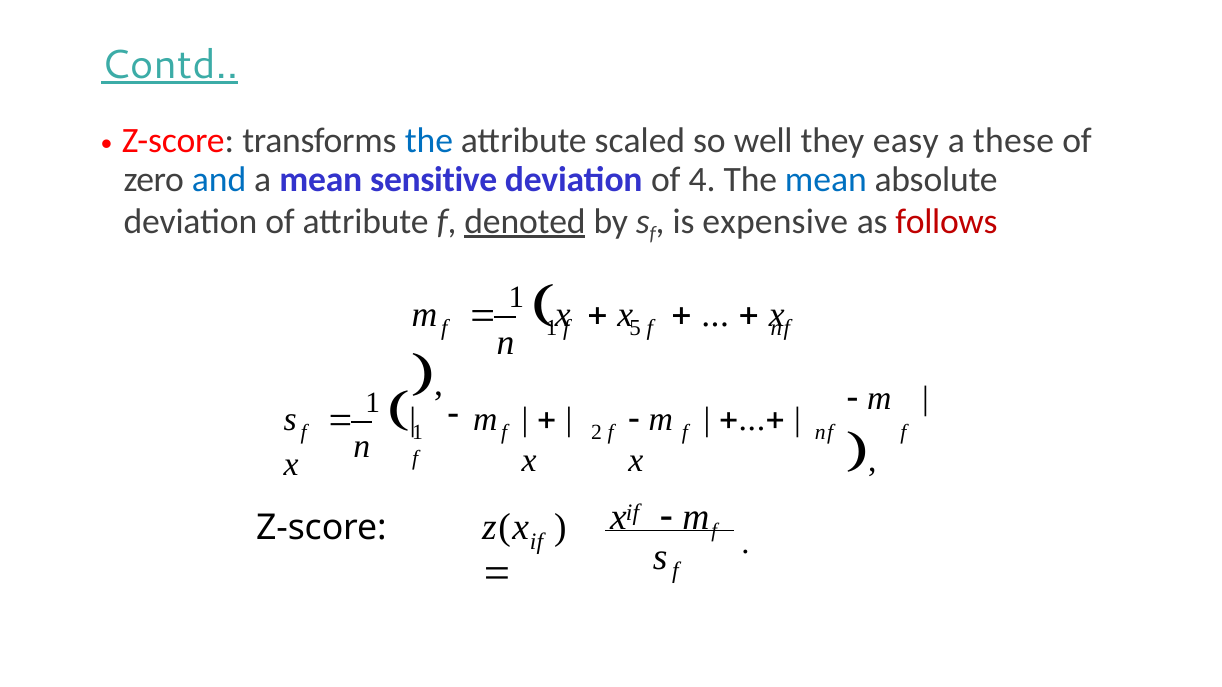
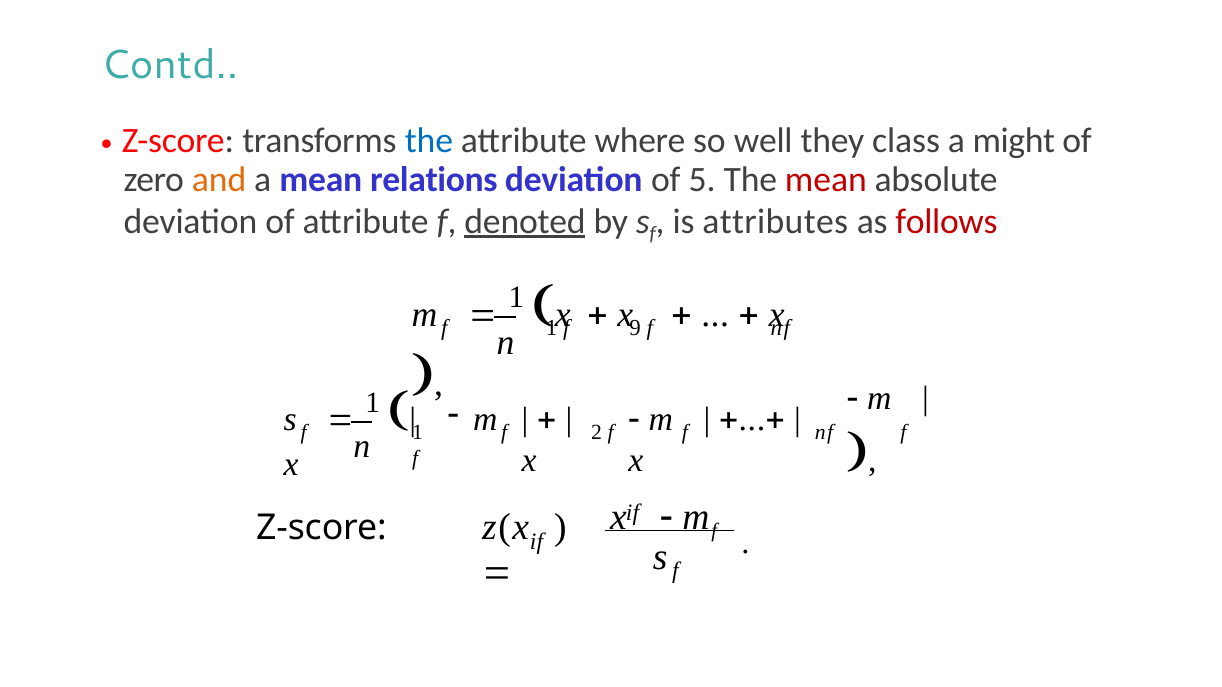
Contd underline: present -> none
scaled: scaled -> where
easy: easy -> class
these: these -> might
and colour: blue -> orange
sensitive: sensitive -> relations
4: 4 -> 5
mean at (826, 180) colour: blue -> red
expensive: expensive -> attributes
5: 5 -> 9
